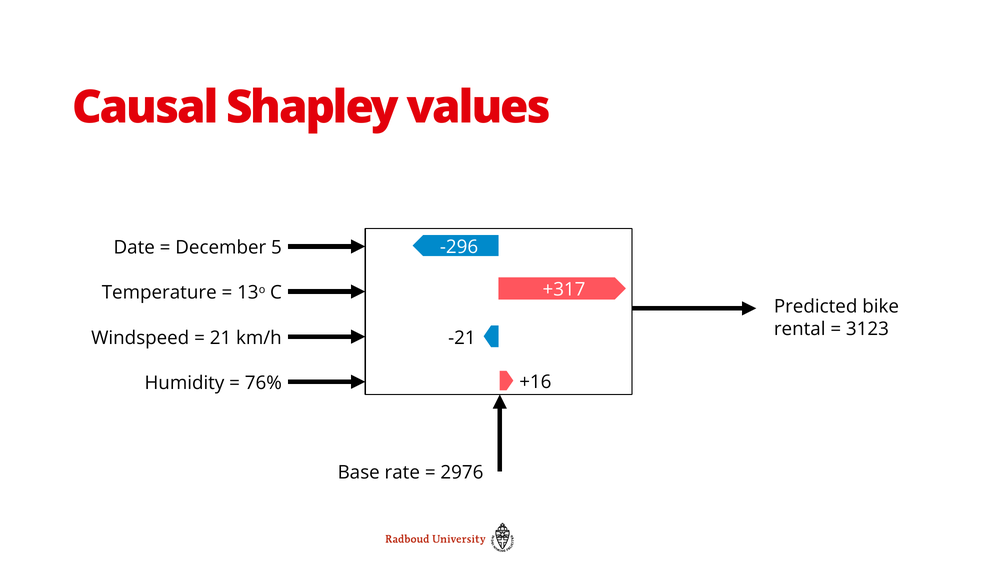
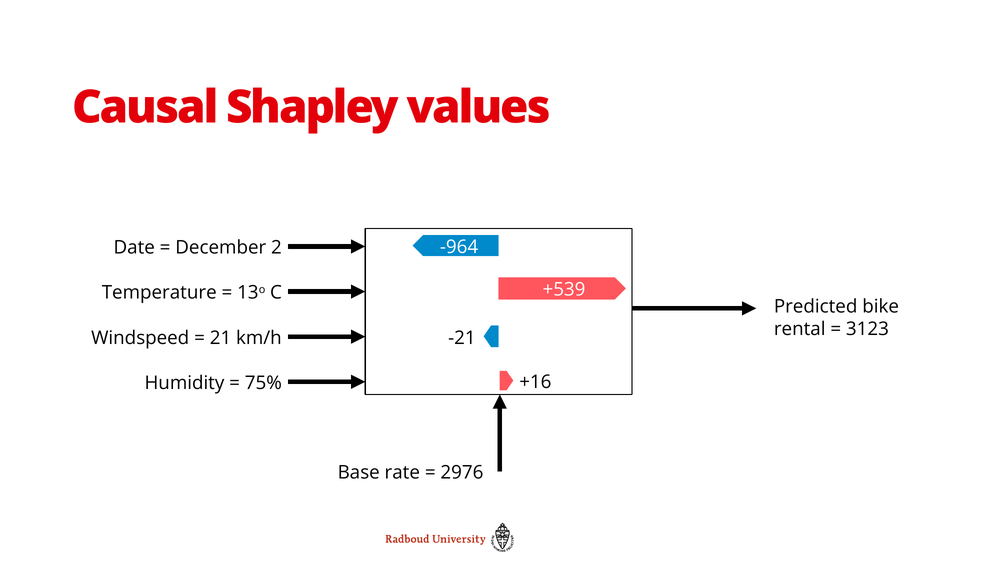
-296: -296 -> -964
5: 5 -> 2
+317: +317 -> +539
76%: 76% -> 75%
